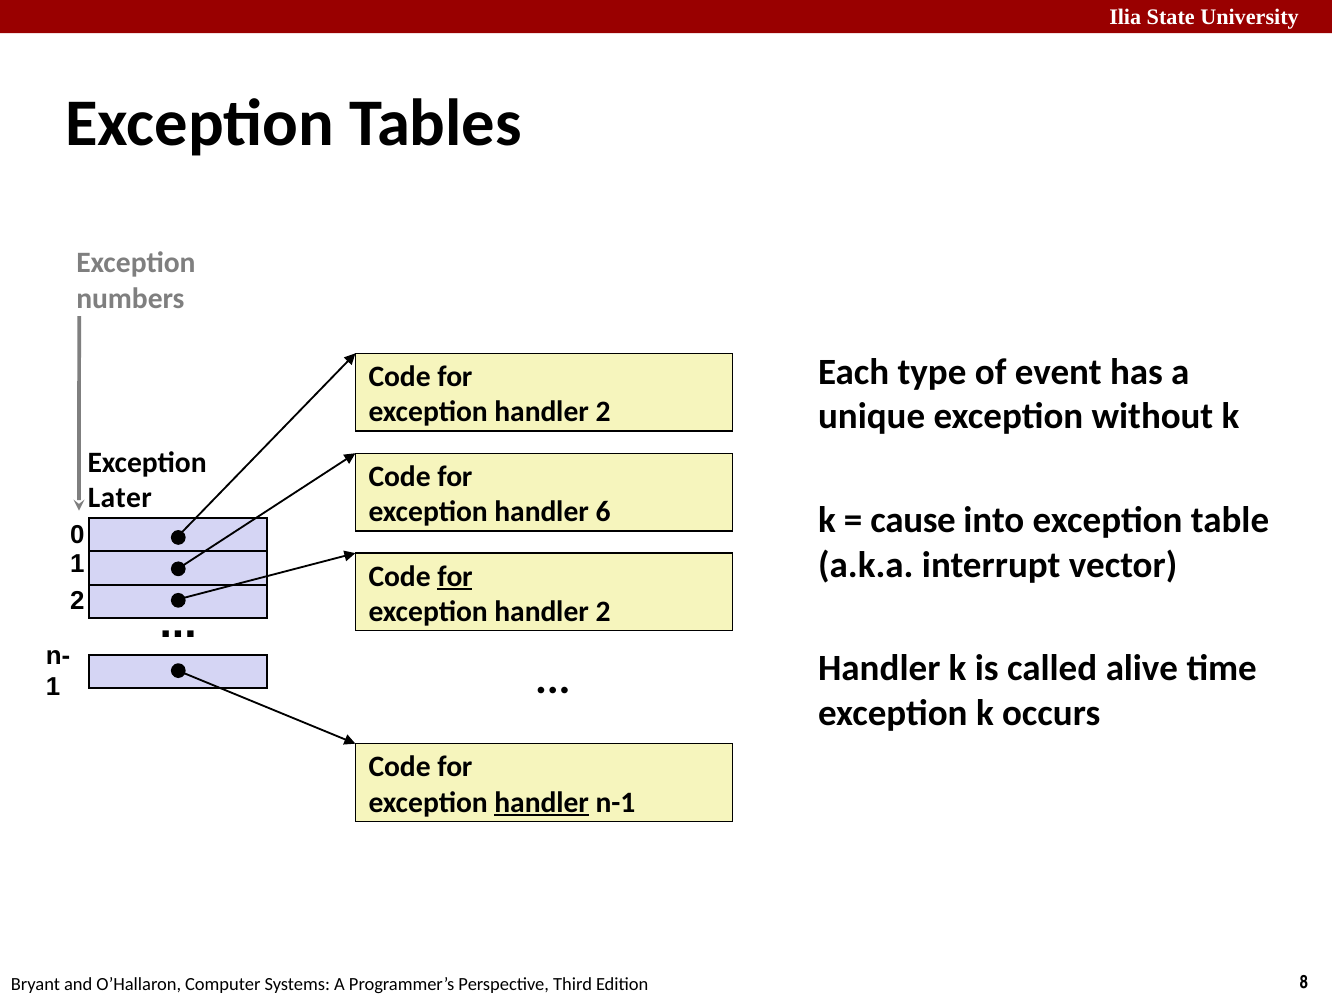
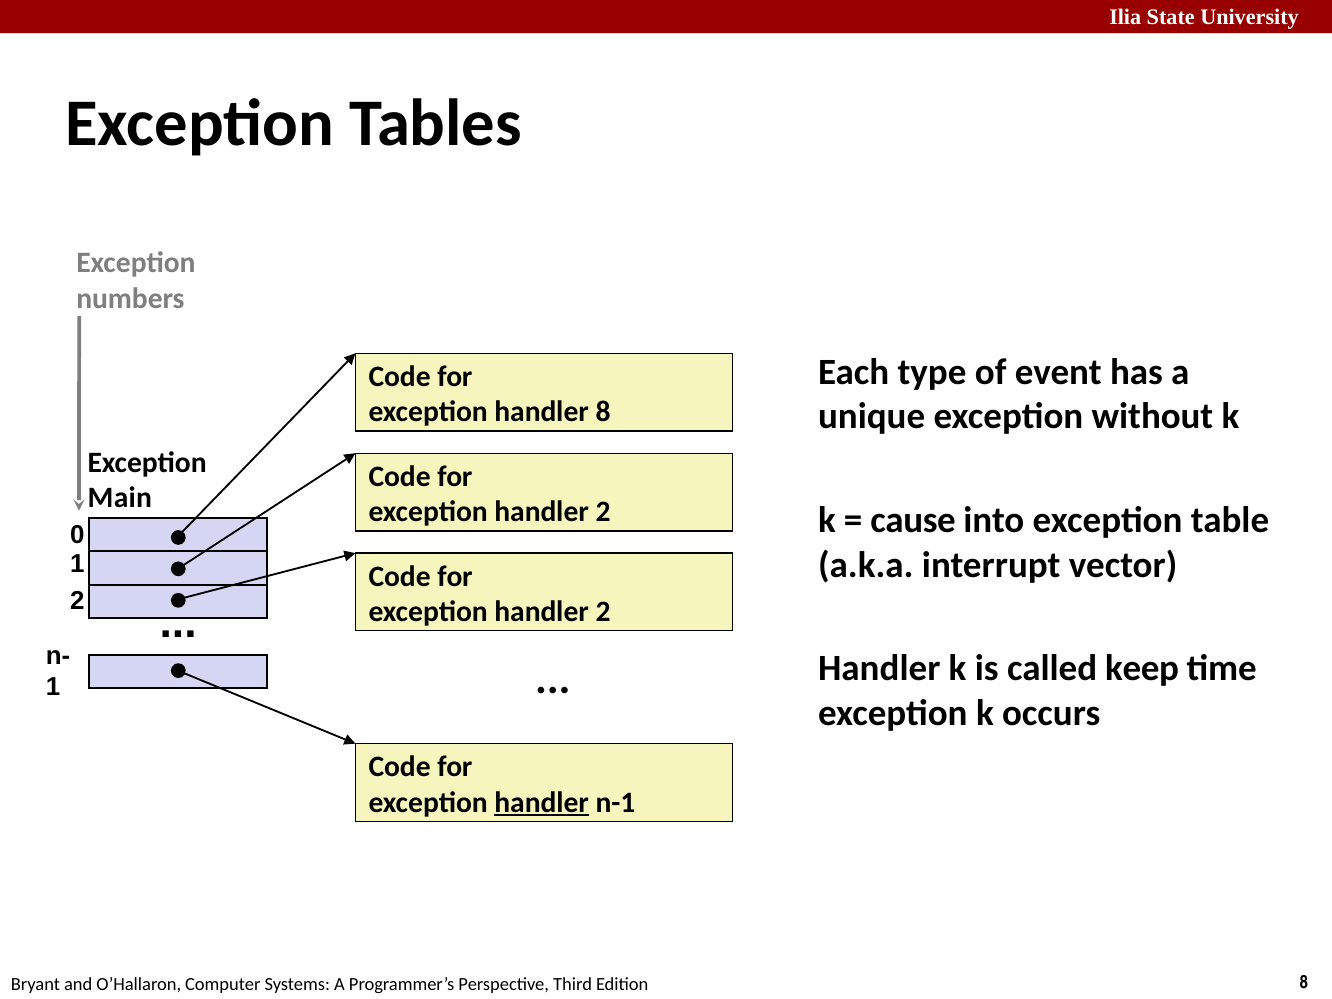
2 at (603, 412): 2 -> 8
Later: Later -> Main
6 at (603, 512): 6 -> 2
for at (455, 576) underline: present -> none
alive: alive -> keep
